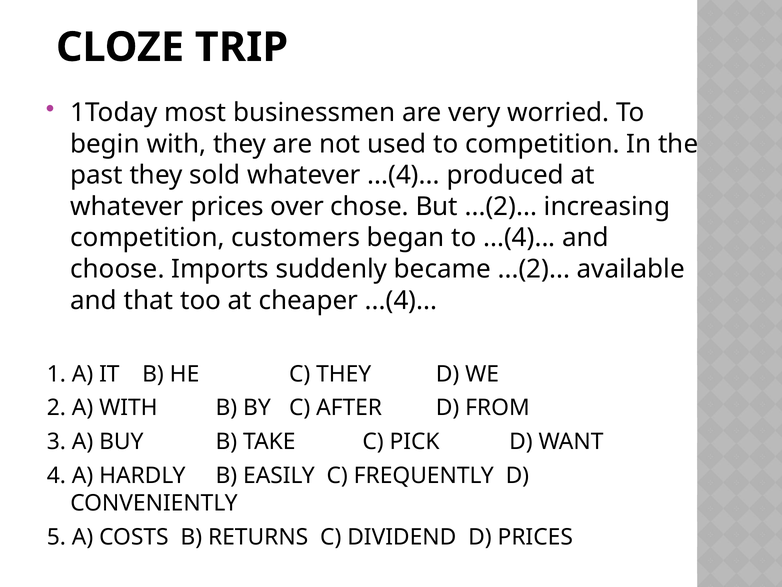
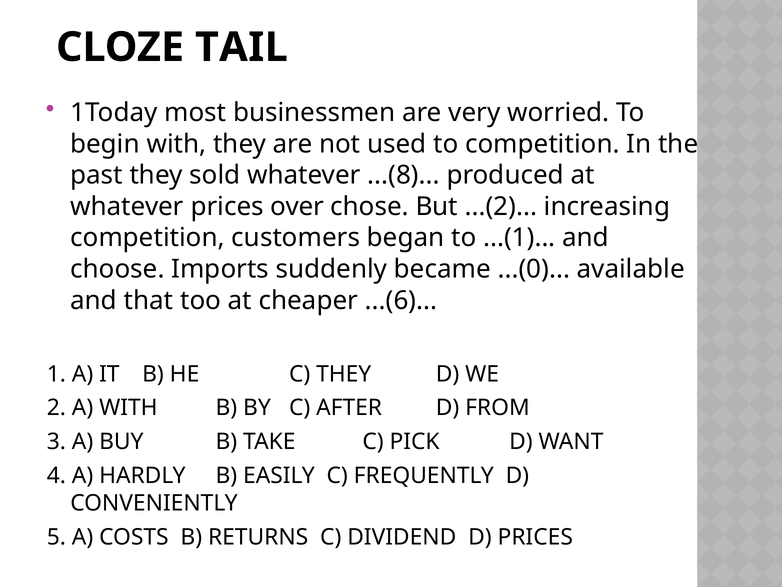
TRIP: TRIP -> TAIL
whatever ...(4: ...(4 -> ...(8
to ...(4: ...(4 -> ...(1
became ...(2: ...(2 -> ...(0
cheaper ...(4: ...(4 -> ...(6
